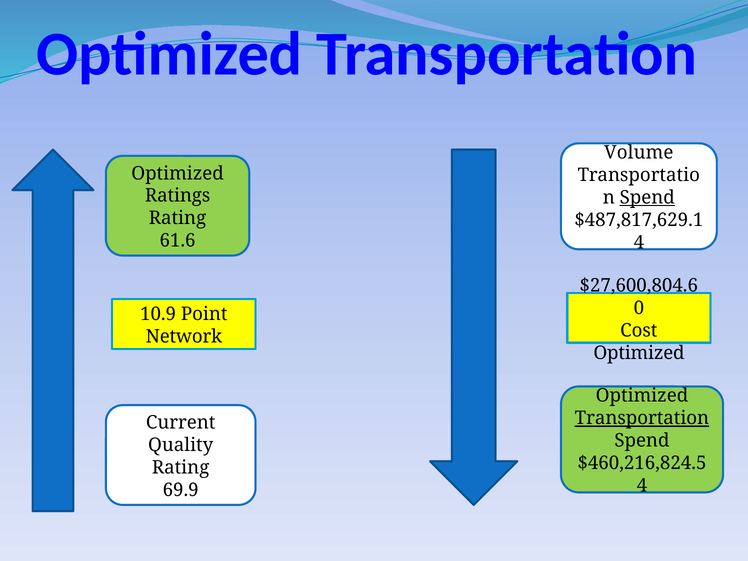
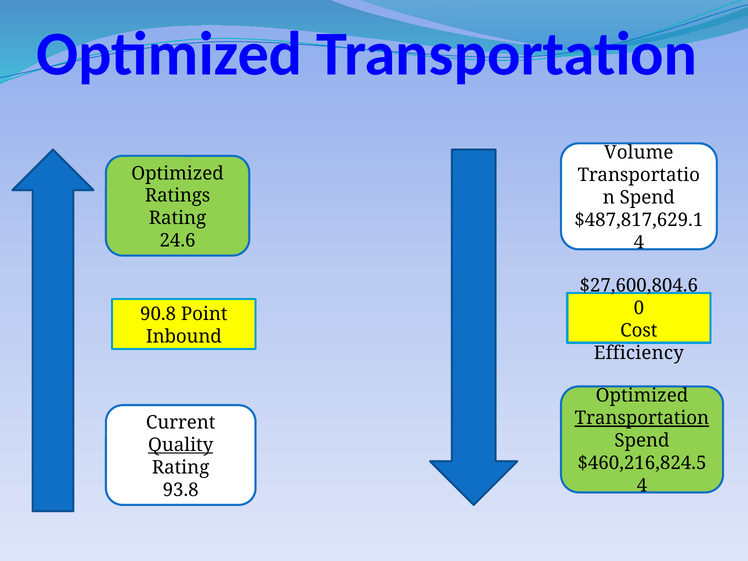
Spend at (647, 198) underline: present -> none
61.6: 61.6 -> 24.6
10.9: 10.9 -> 90.8
Network: Network -> Inbound
Optimized at (639, 353): Optimized -> Efficiency
Quality underline: none -> present
69.9: 69.9 -> 93.8
